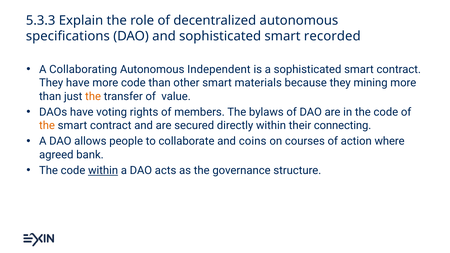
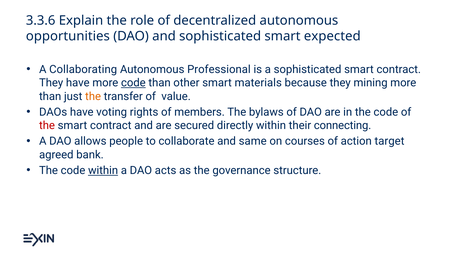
5.3.3: 5.3.3 -> 3.3.6
specifications: specifications -> opportunities
recorded: recorded -> expected
Independent: Independent -> Professional
code at (133, 83) underline: none -> present
the at (47, 126) colour: orange -> red
coins: coins -> same
where: where -> target
